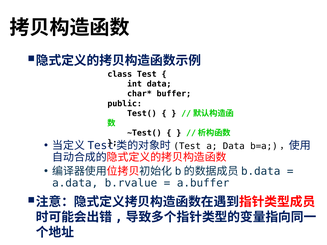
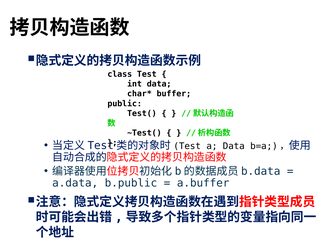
b.rvalue: b.rvalue -> b.public
